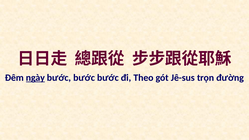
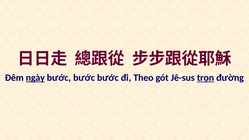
trọn underline: none -> present
